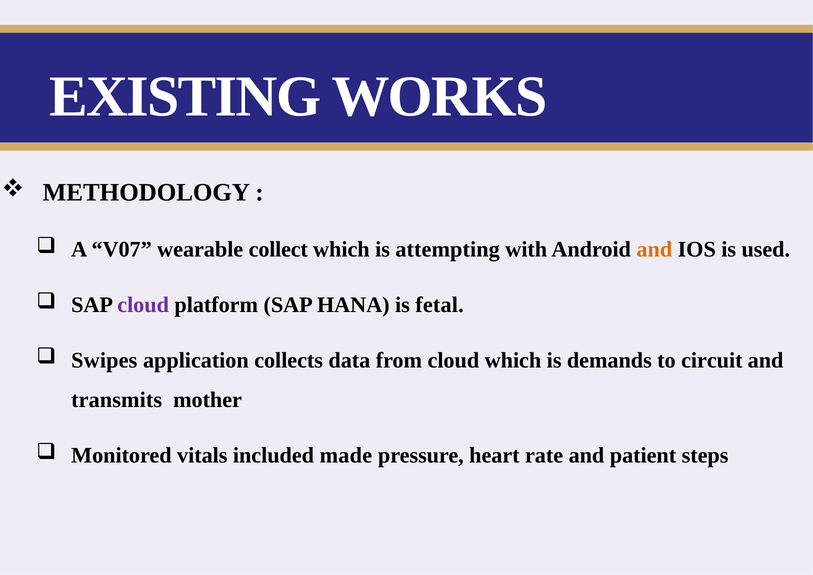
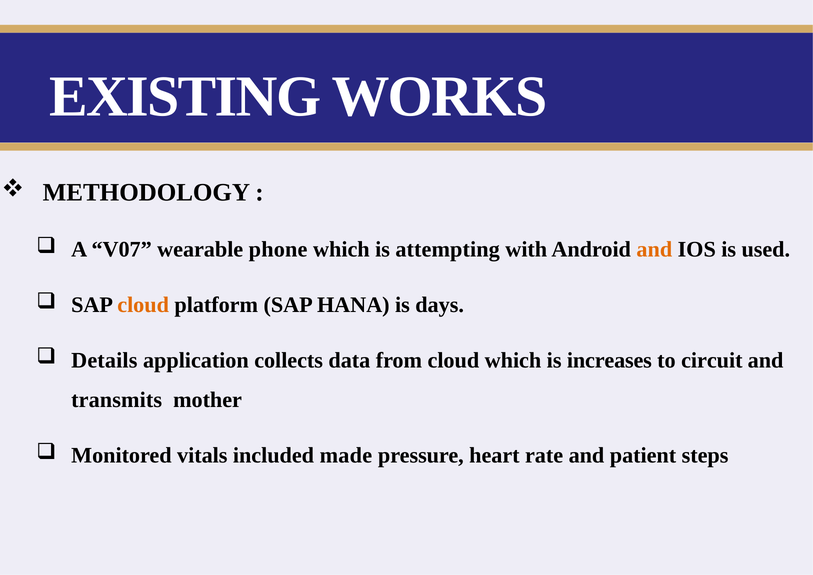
collect: collect -> phone
cloud at (143, 305) colour: purple -> orange
fetal: fetal -> days
Swipes: Swipes -> Details
demands: demands -> increases
